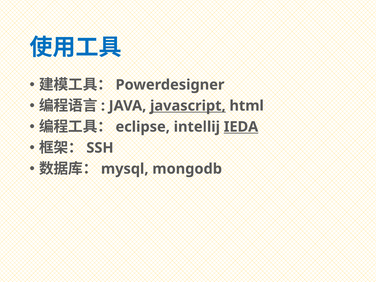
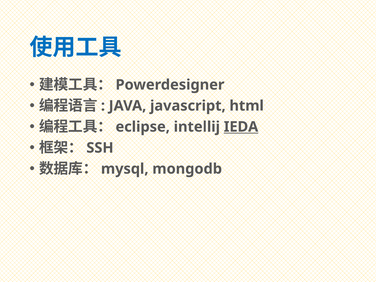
javascript underline: present -> none
